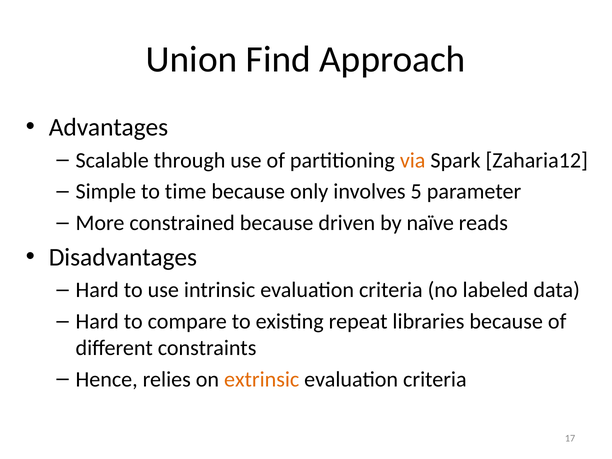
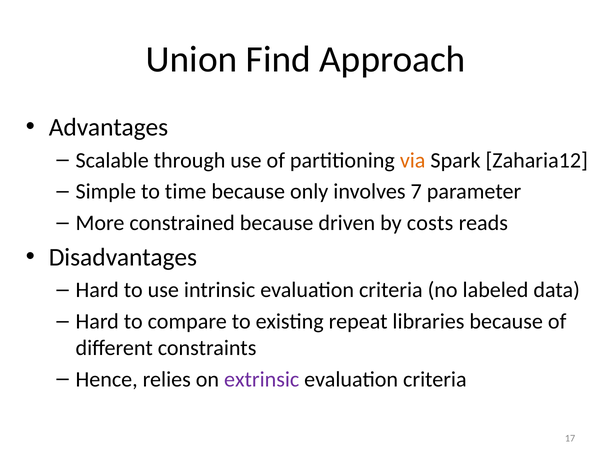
5: 5 -> 7
naïve: naïve -> costs
extrinsic colour: orange -> purple
